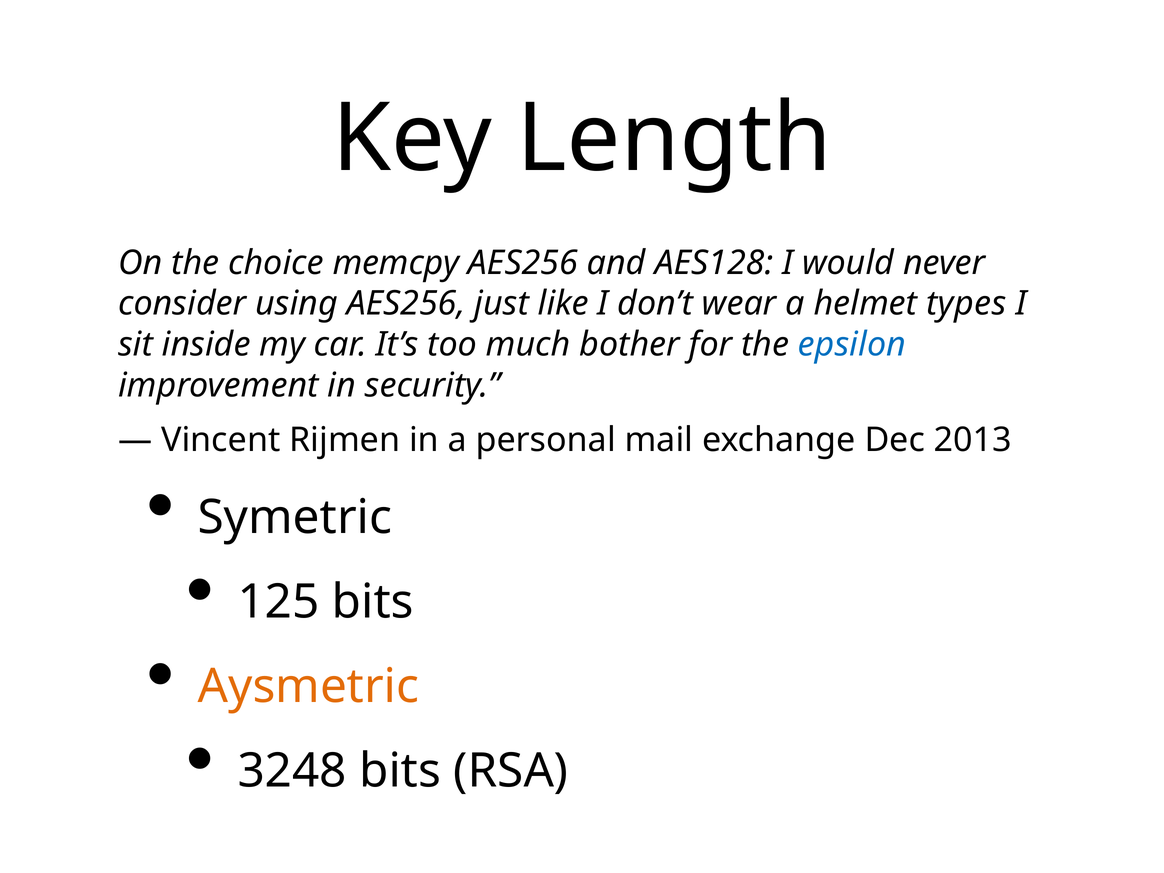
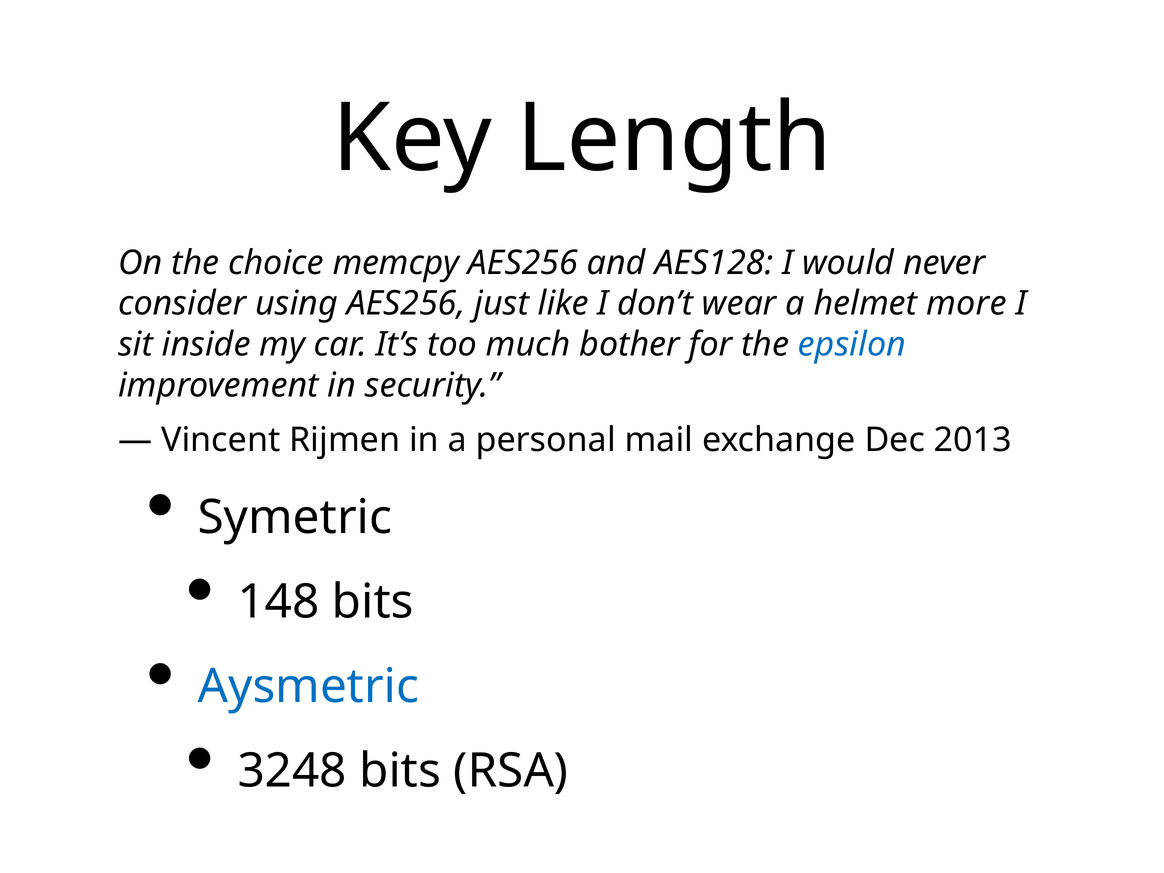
types: types -> more
125: 125 -> 148
Aysmetric colour: orange -> blue
